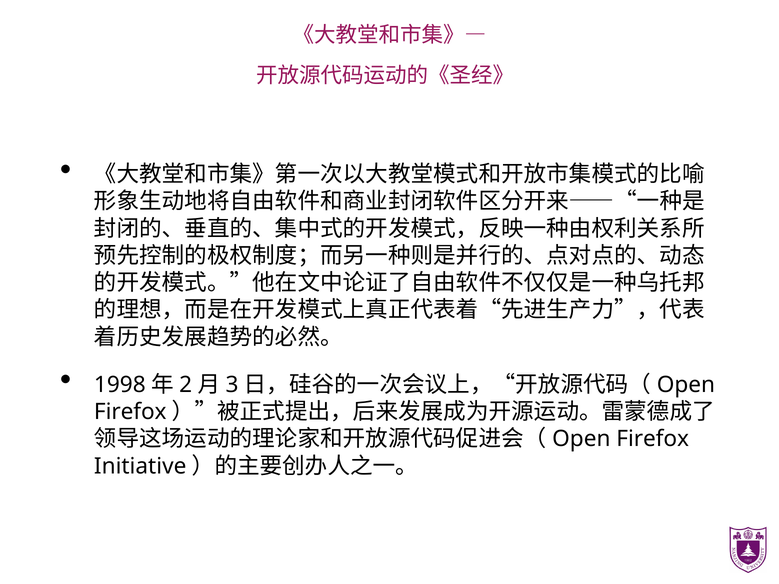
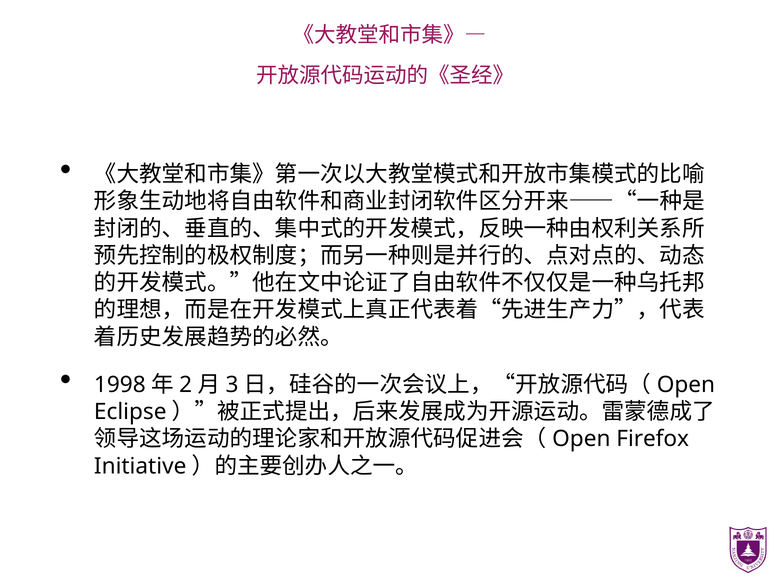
Firefox at (130, 412): Firefox -> Eclipse
